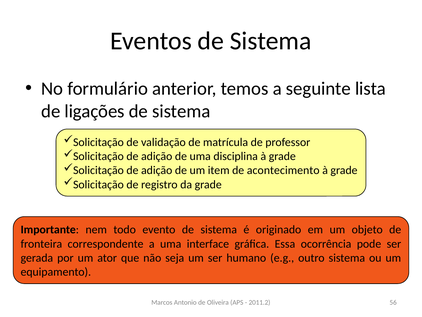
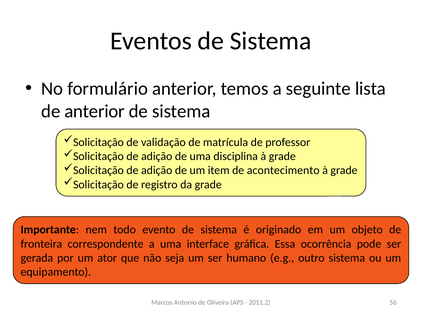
de ligações: ligações -> anterior
